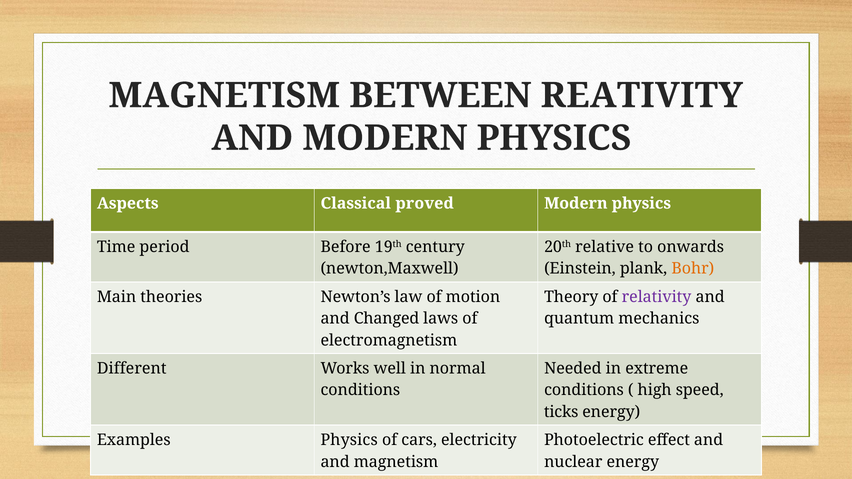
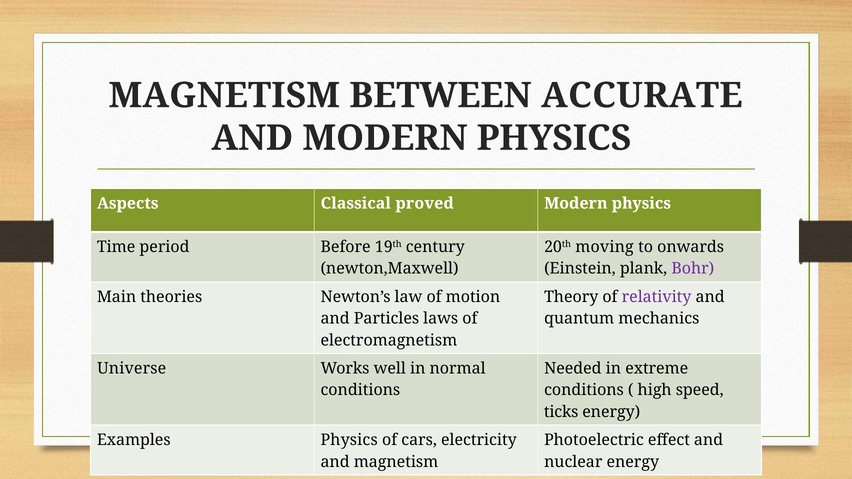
REATIVITY: REATIVITY -> ACCURATE
relative: relative -> moving
Bohr colour: orange -> purple
Changed: Changed -> Particles
Different: Different -> Universe
